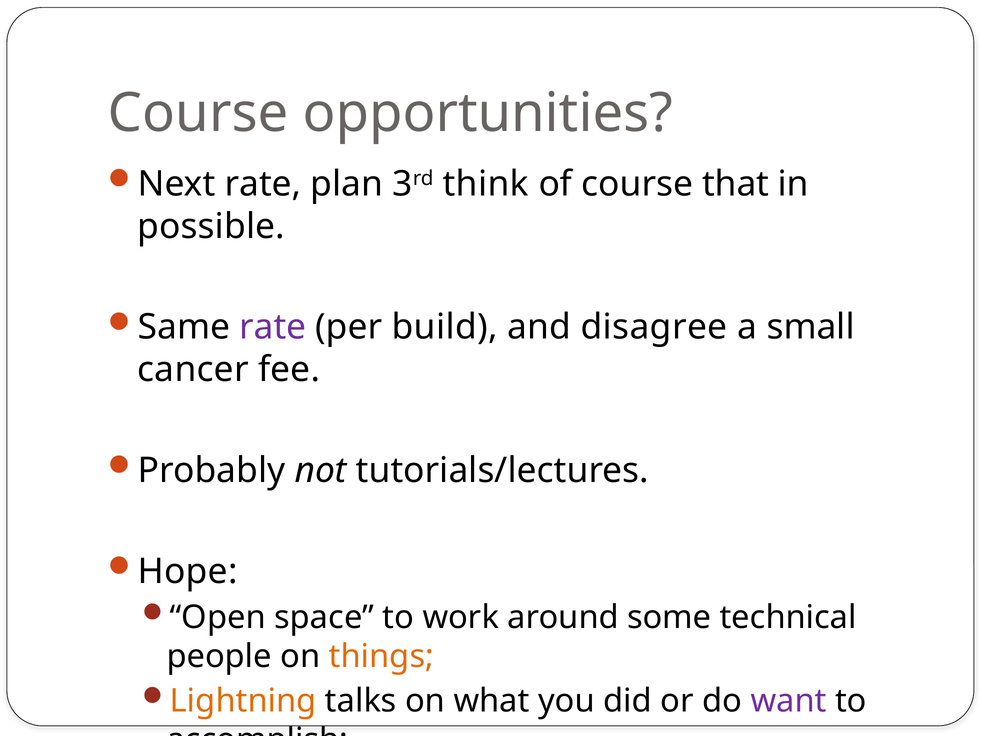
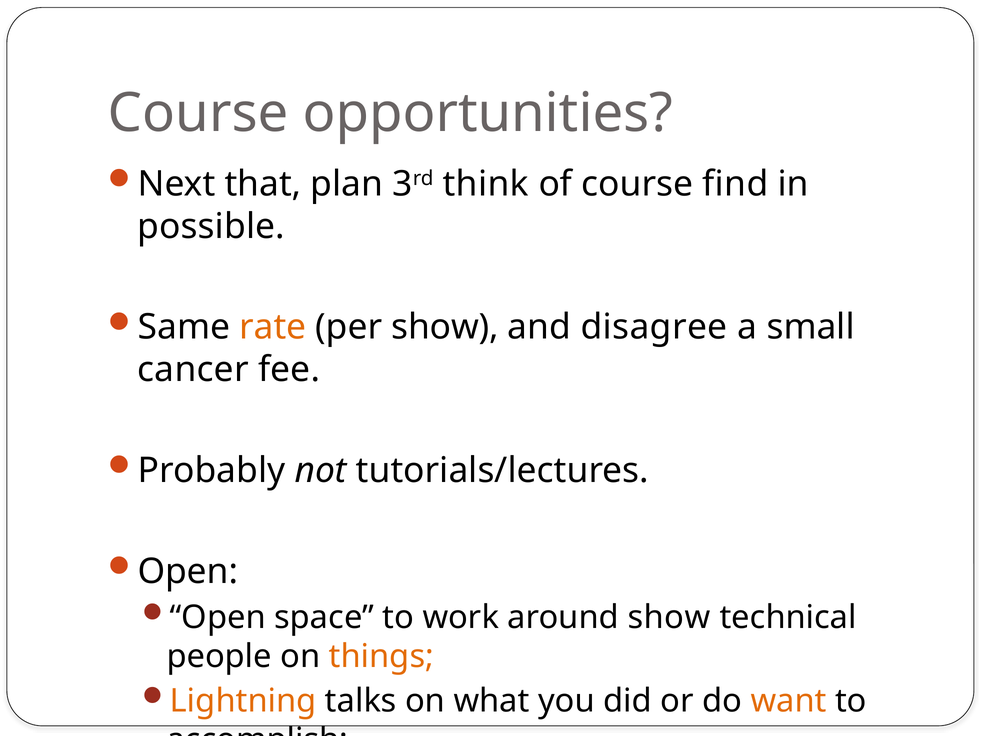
Next rate: rate -> that
that: that -> find
rate at (273, 327) colour: purple -> orange
per build: build -> show
Hope at (188, 571): Hope -> Open
around some: some -> show
want colour: purple -> orange
